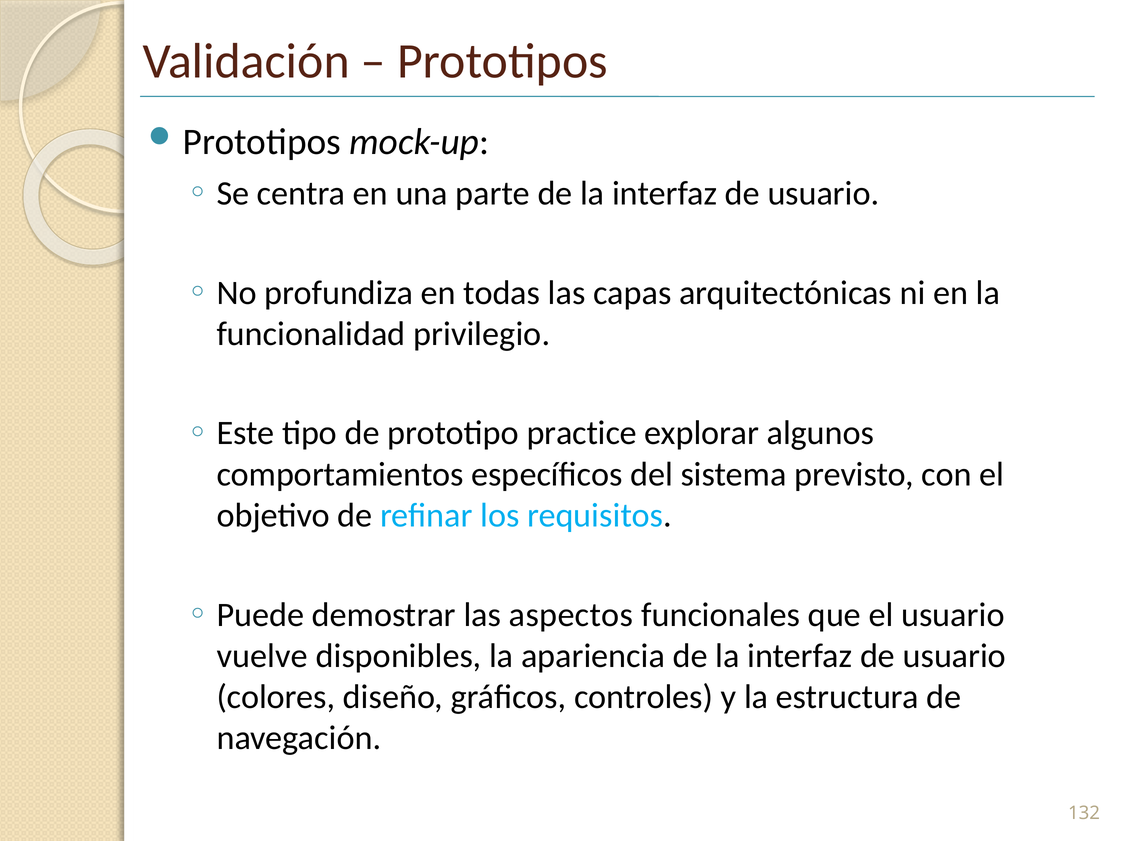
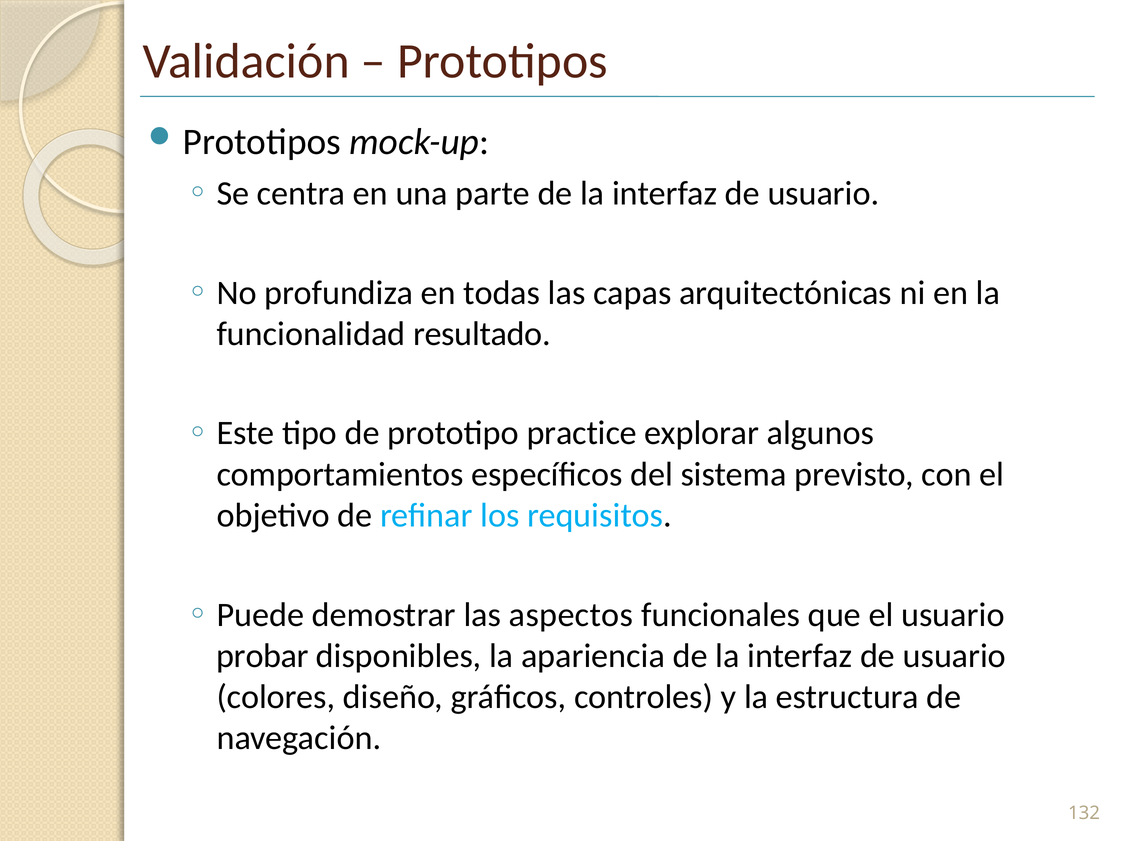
privilegio: privilegio -> resultado
vuelve: vuelve -> probar
